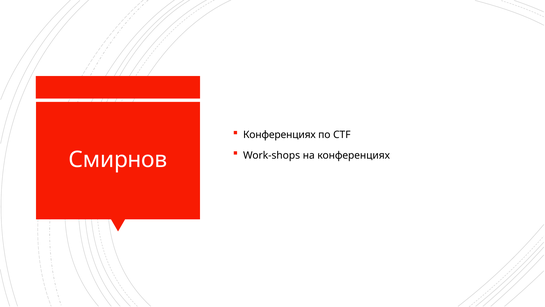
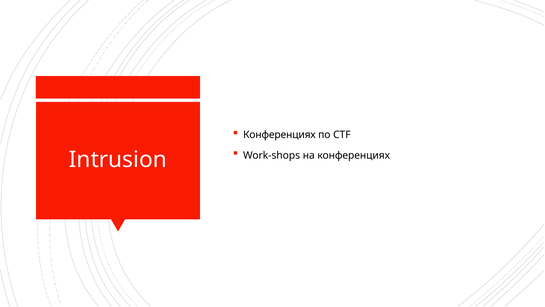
Смирнов: Смирнов -> Intrusion
